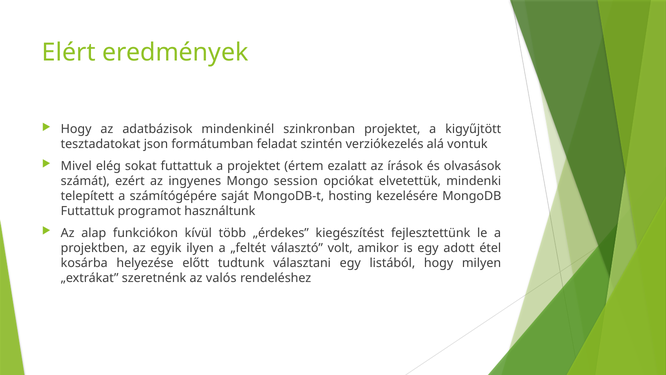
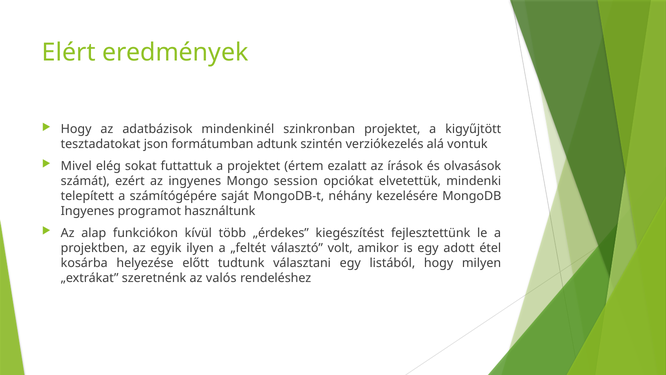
feladat: feladat -> adtunk
hosting: hosting -> néhány
Futtattuk at (88, 211): Futtattuk -> Ingyenes
